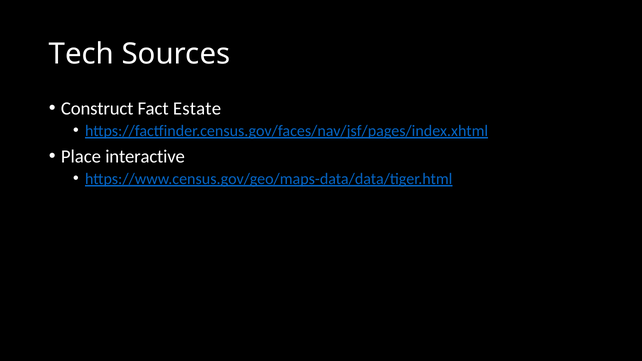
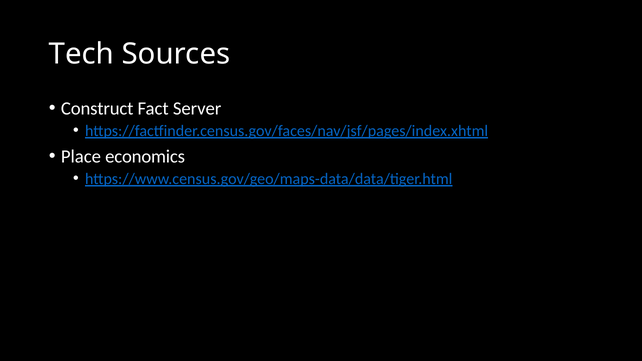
Estate: Estate -> Server
interactive: interactive -> economics
